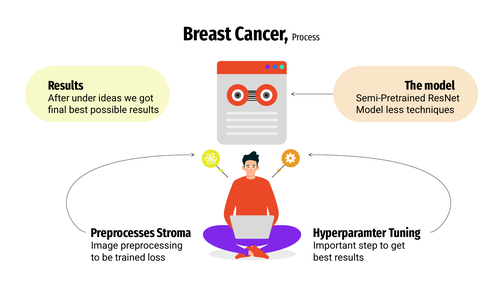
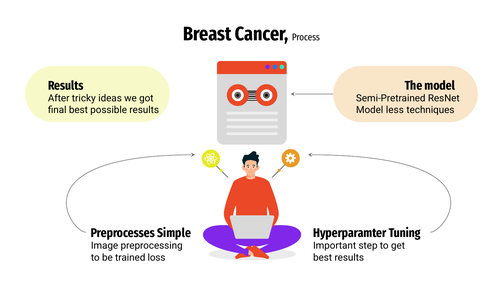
under: under -> tricky
Stroma: Stroma -> Simple
